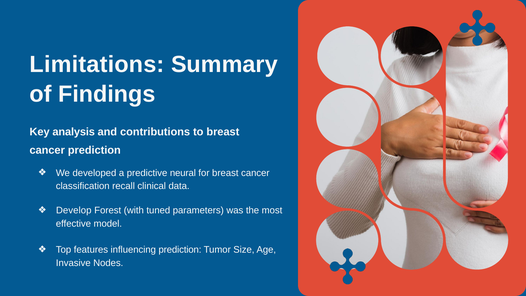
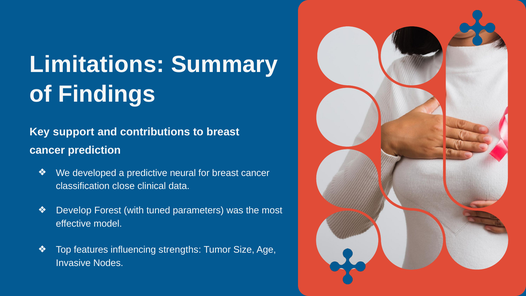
analysis: analysis -> support
recall: recall -> close
influencing prediction: prediction -> strengths
